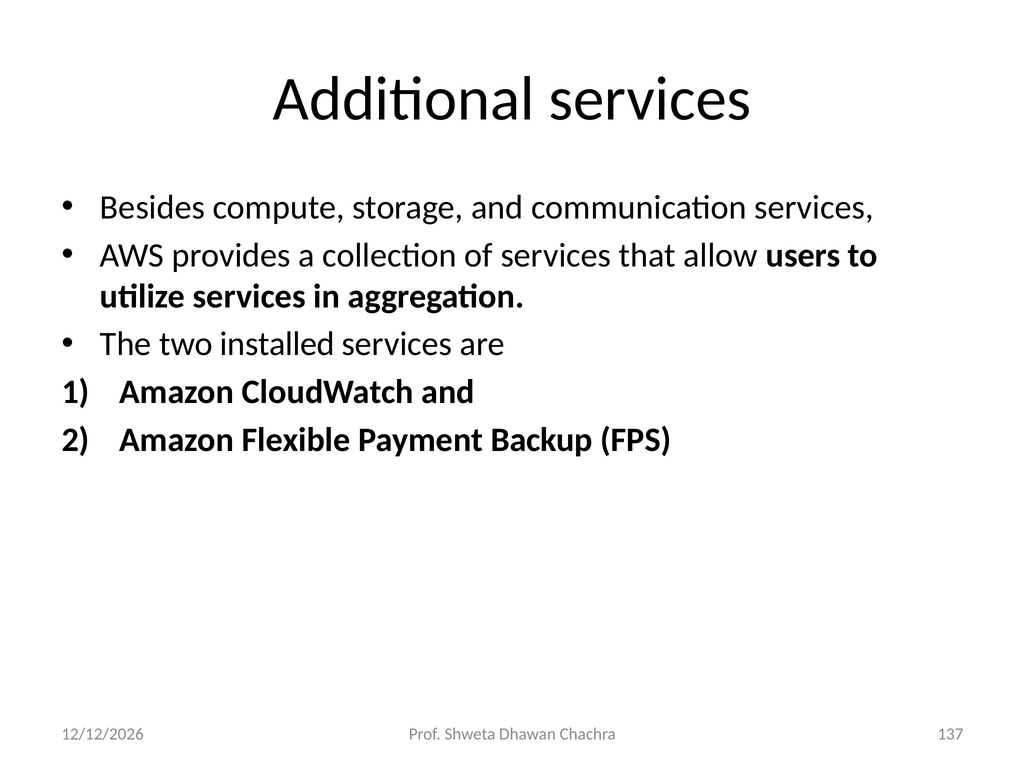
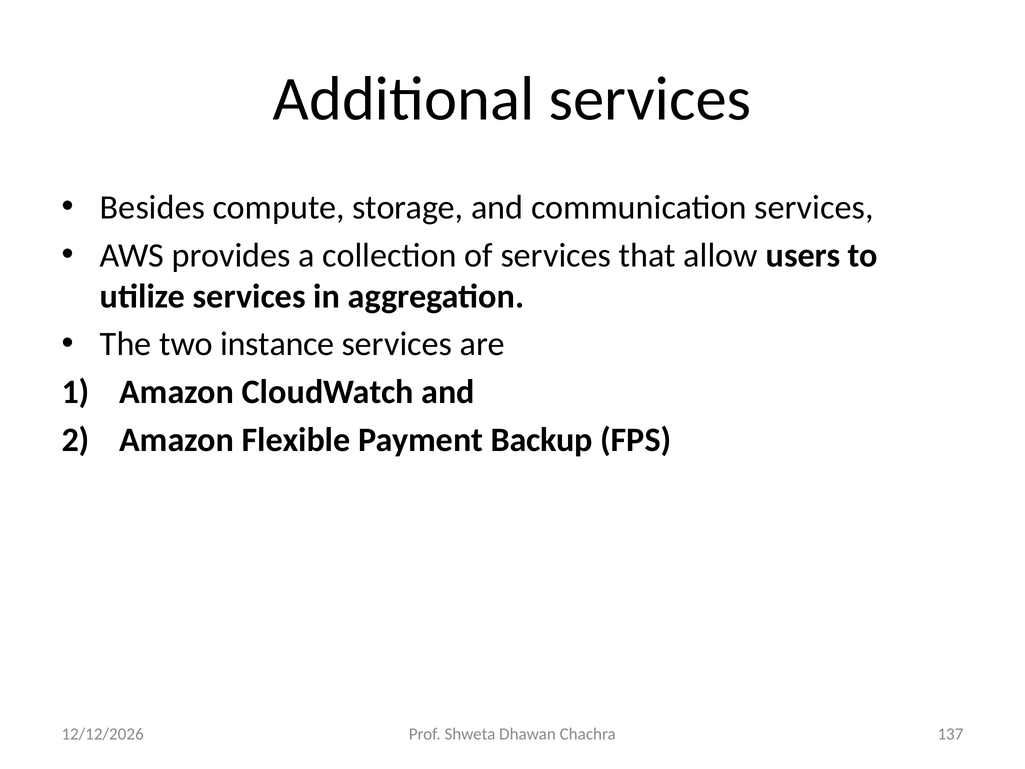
installed: installed -> instance
